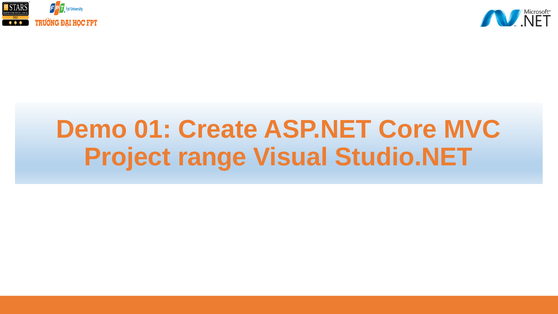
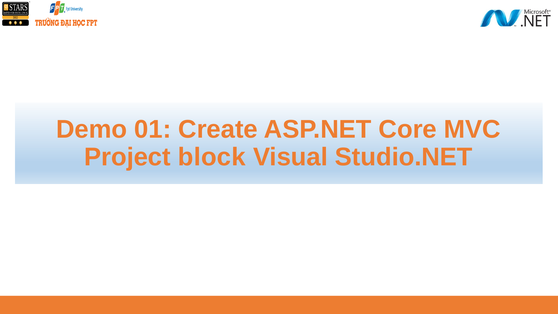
range: range -> block
